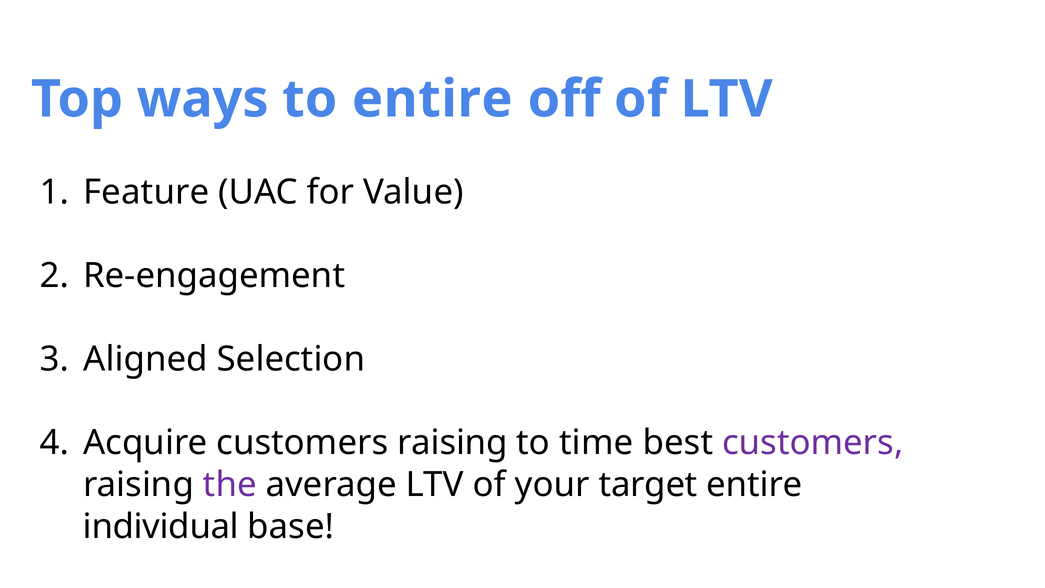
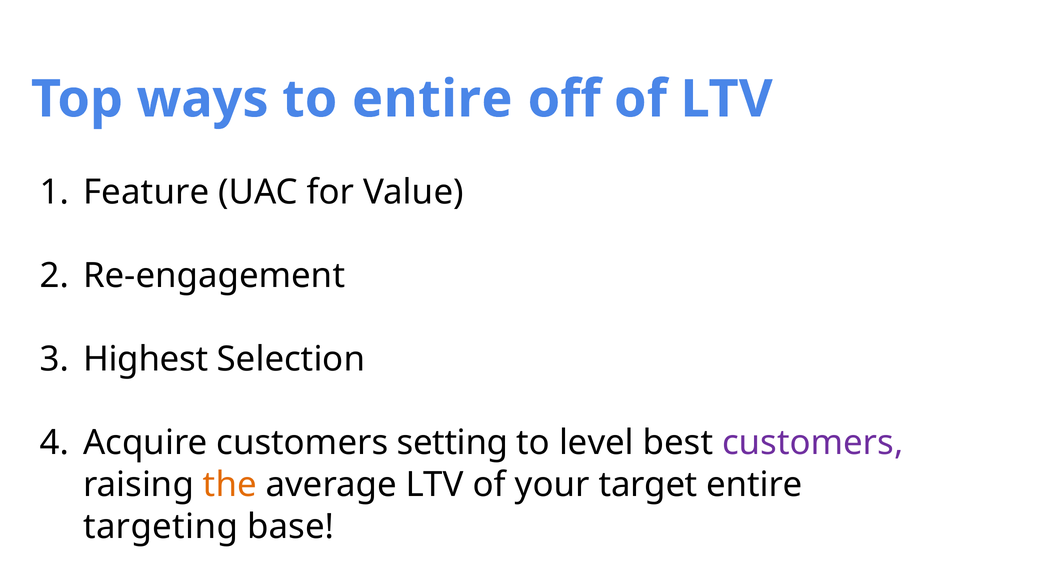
Aligned: Aligned -> Highest
Acquire customers raising: raising -> setting
time: time -> level
the colour: purple -> orange
individual: individual -> targeting
